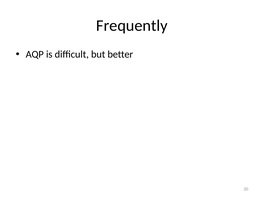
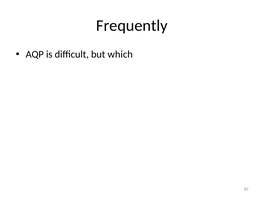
better: better -> which
